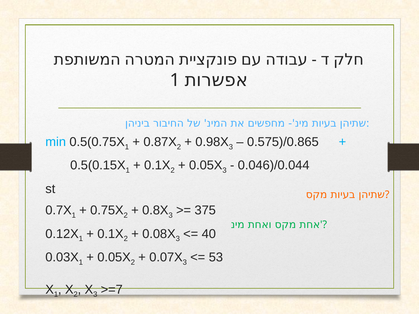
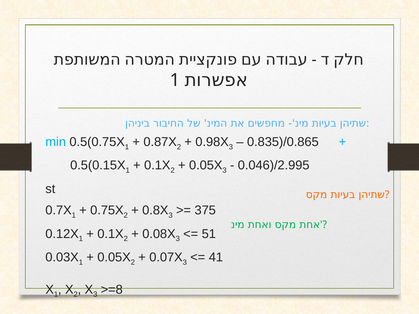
0.575)/0.865: 0.575)/0.865 -> 0.835)/0.865
0.046)/0.044: 0.046)/0.044 -> 0.046)/2.995
40: 40 -> 51
53: 53 -> 41
>=7: >=7 -> >=8
